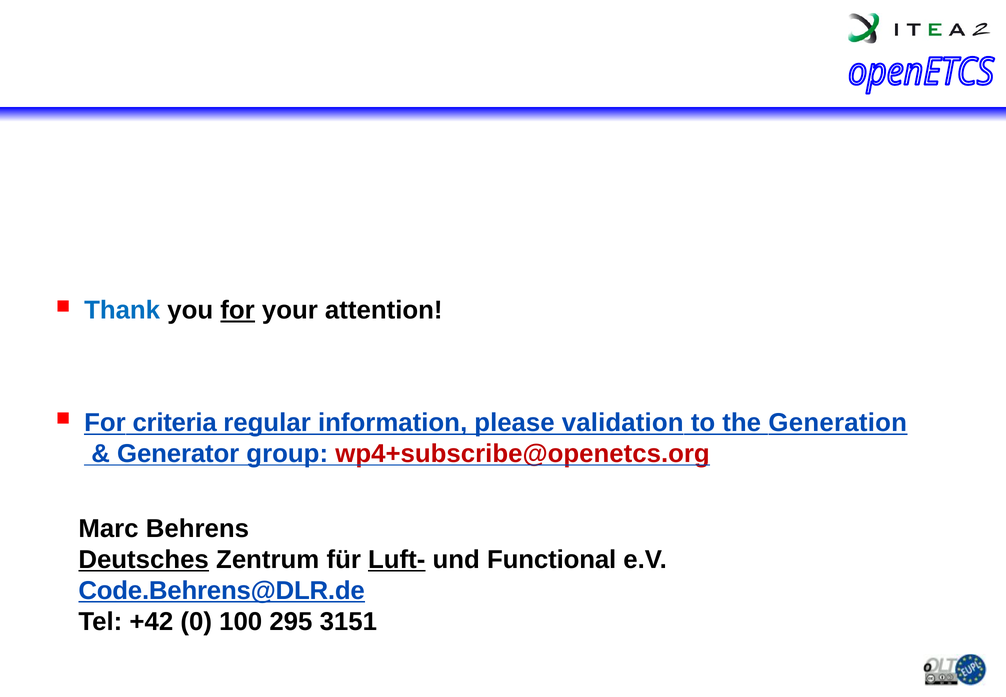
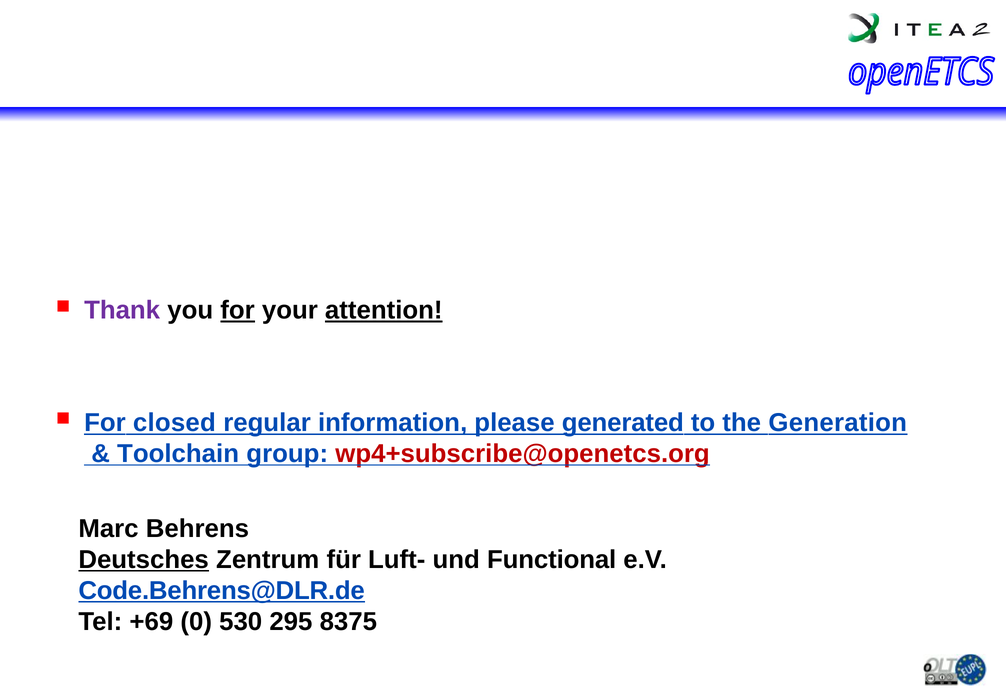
Thank colour: blue -> purple
attention underline: none -> present
criteria: criteria -> closed
validation: validation -> generated
Generator: Generator -> Toolchain
Luft- underline: present -> none
+42: +42 -> +69
100: 100 -> 530
3151: 3151 -> 8375
